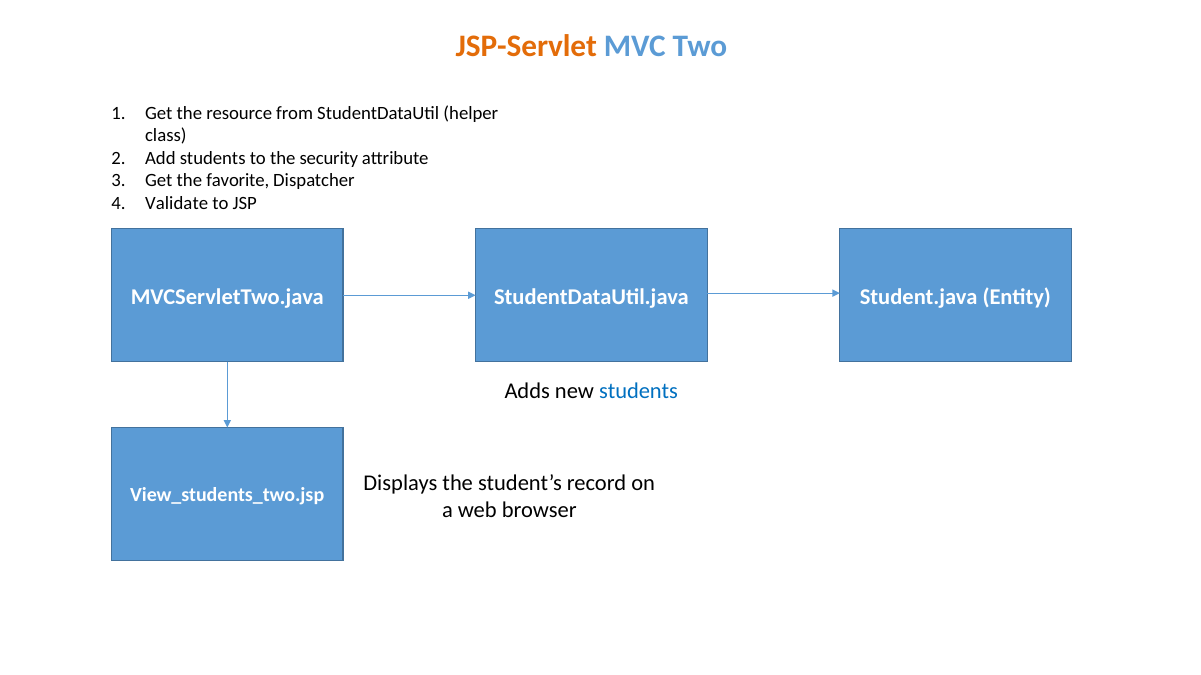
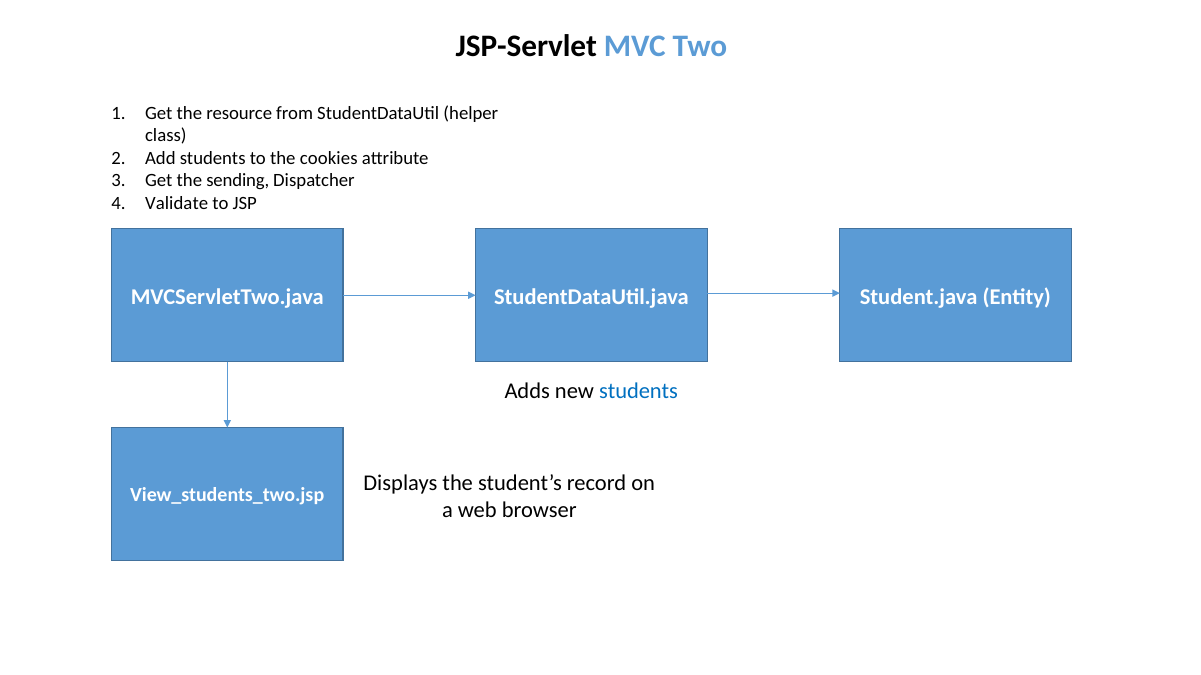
JSP-Servlet colour: orange -> black
security: security -> cookies
favorite: favorite -> sending
